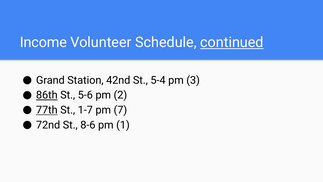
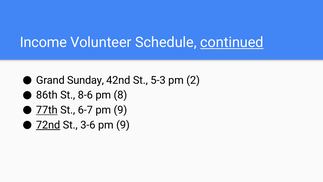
Station: Station -> Sunday
5-4: 5-4 -> 5-3
3: 3 -> 2
86th underline: present -> none
5-6: 5-6 -> 8-6
2: 2 -> 8
1-7: 1-7 -> 6-7
7 at (120, 110): 7 -> 9
72nd underline: none -> present
8-6: 8-6 -> 3-6
1 at (123, 125): 1 -> 9
